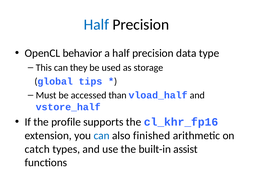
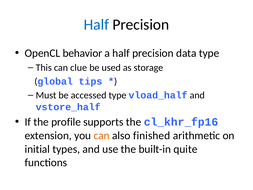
they: they -> clue
accessed than: than -> type
can at (102, 135) colour: blue -> orange
catch: catch -> initial
assist: assist -> quite
